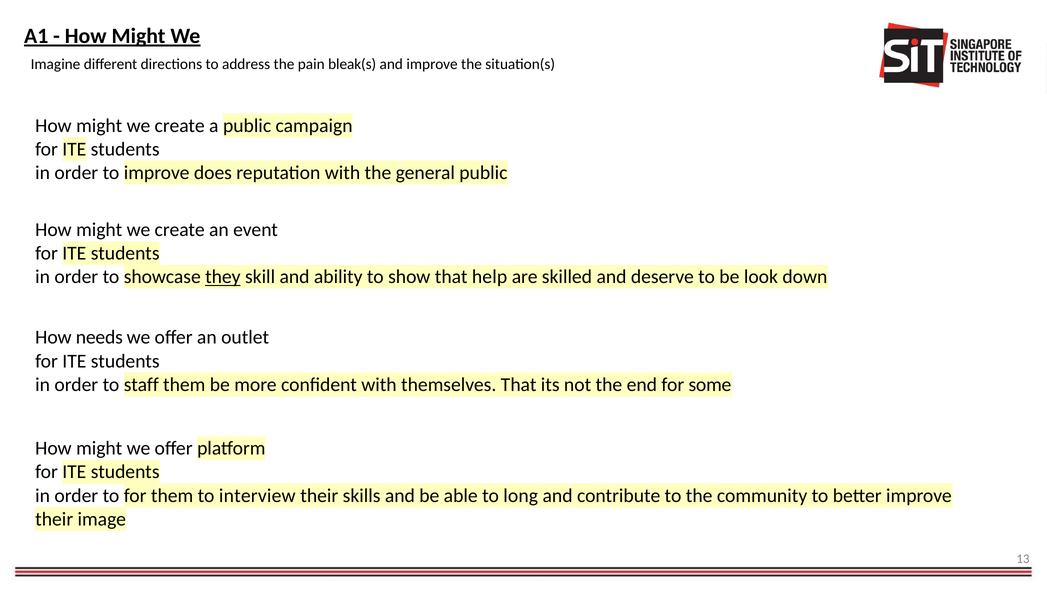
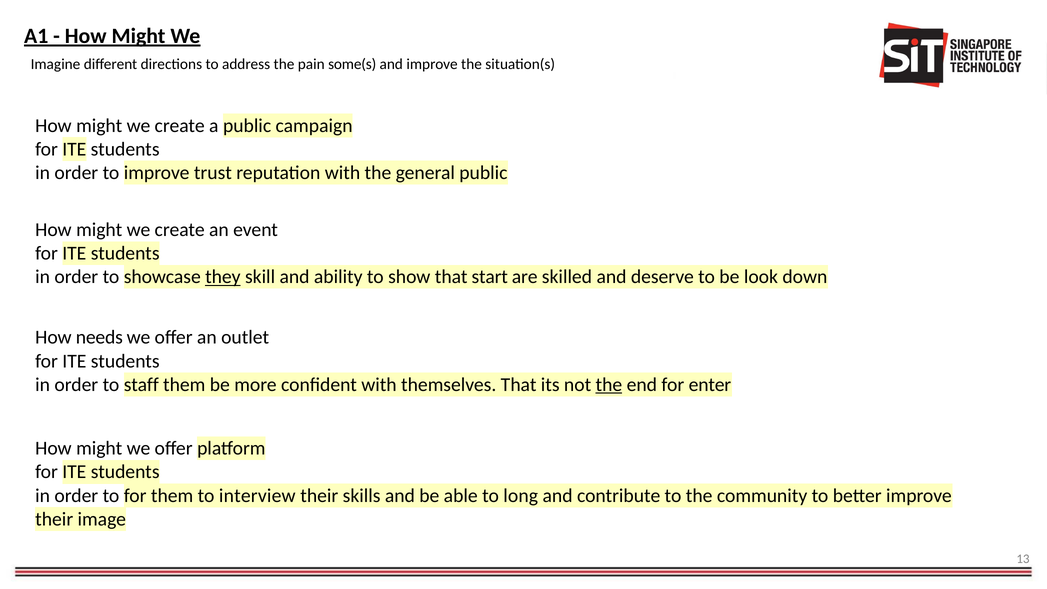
bleak(s: bleak(s -> some(s
does: does -> trust
help: help -> start
the at (609, 385) underline: none -> present
some: some -> enter
